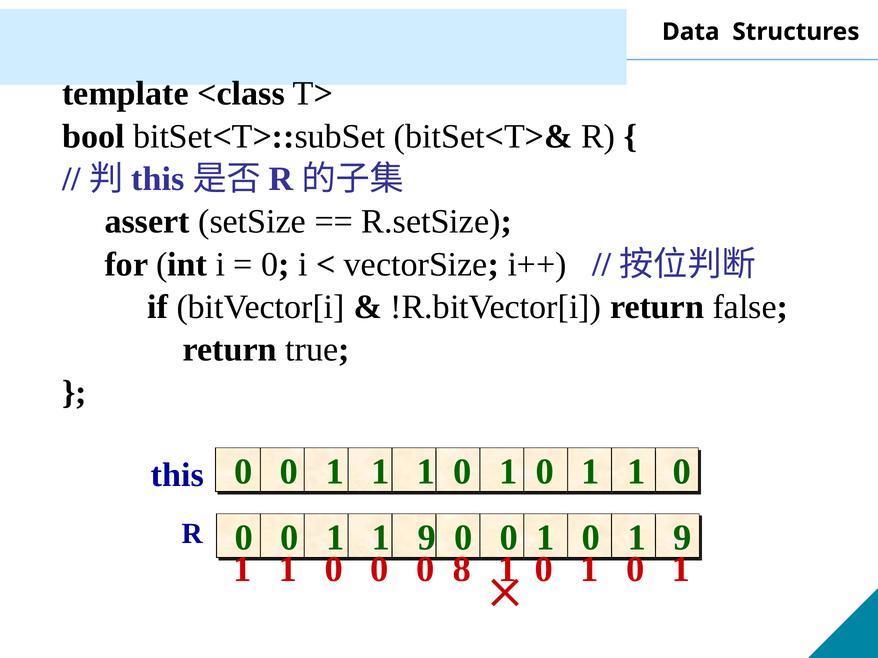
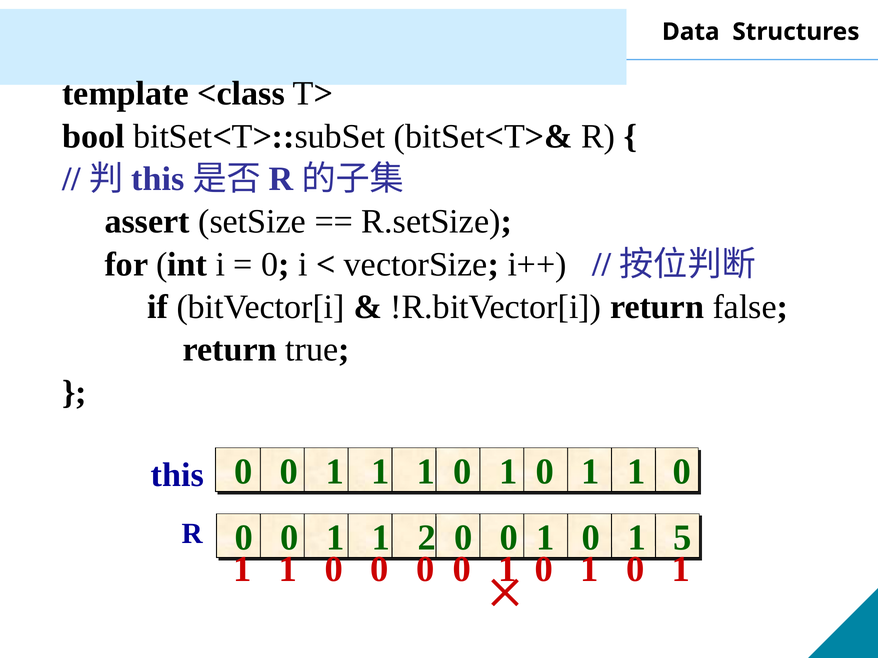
1 1 9: 9 -> 2
0 1 9: 9 -> 5
0 0 0 8: 8 -> 0
